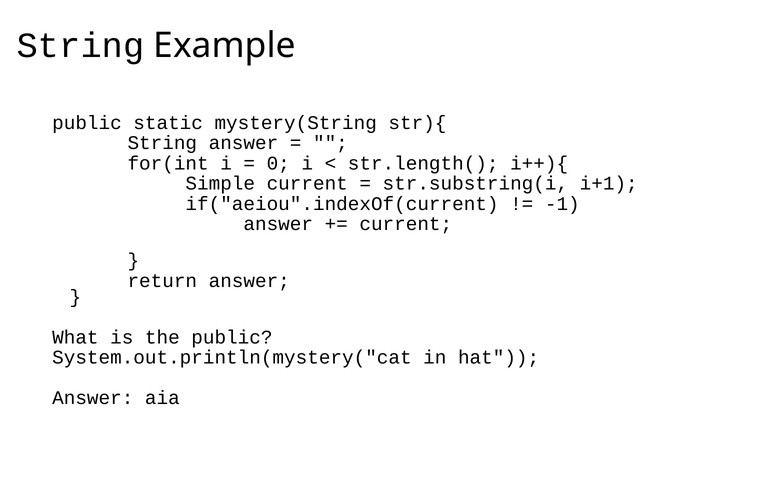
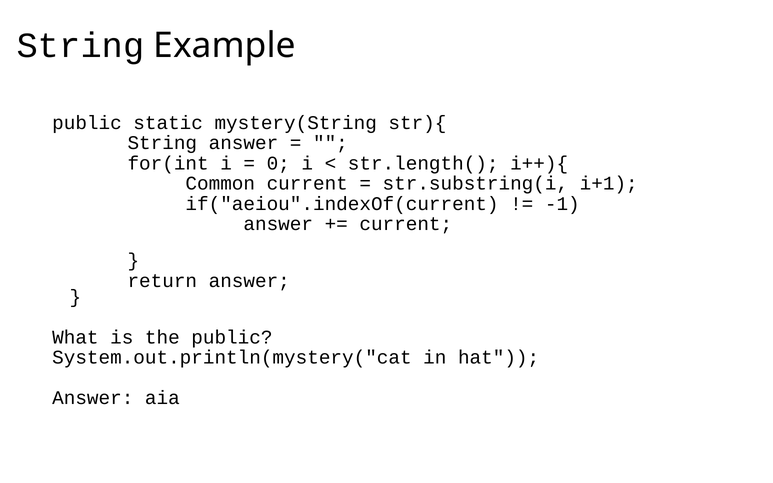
Simple: Simple -> Common
